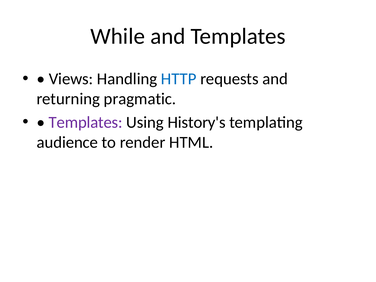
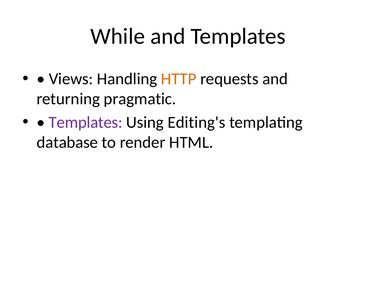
HTTP colour: blue -> orange
History's: History's -> Editing's
audience: audience -> database
